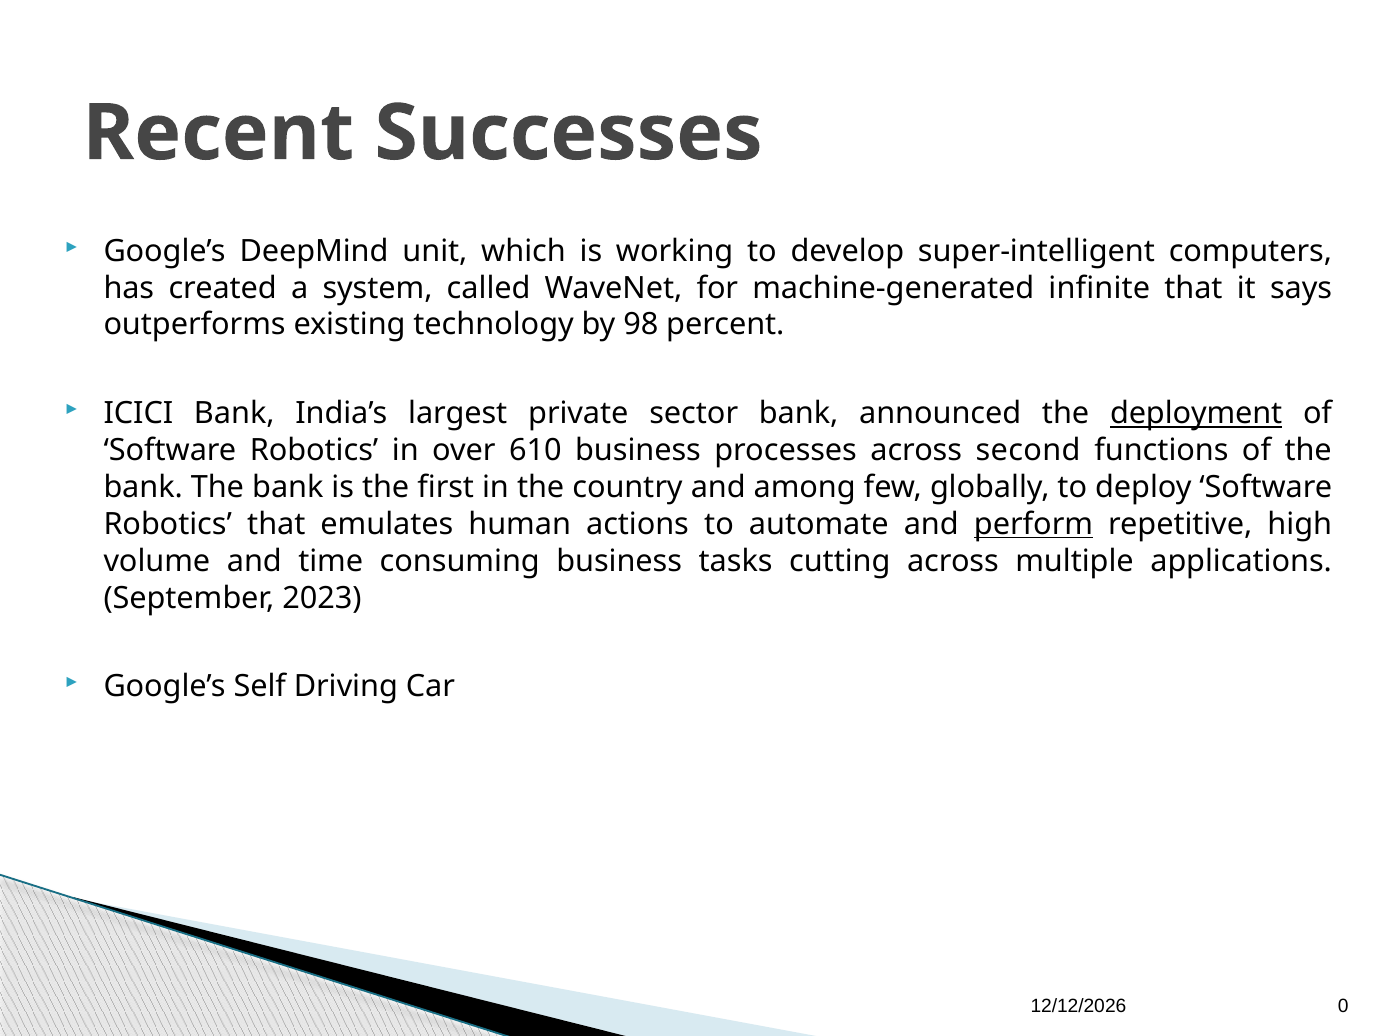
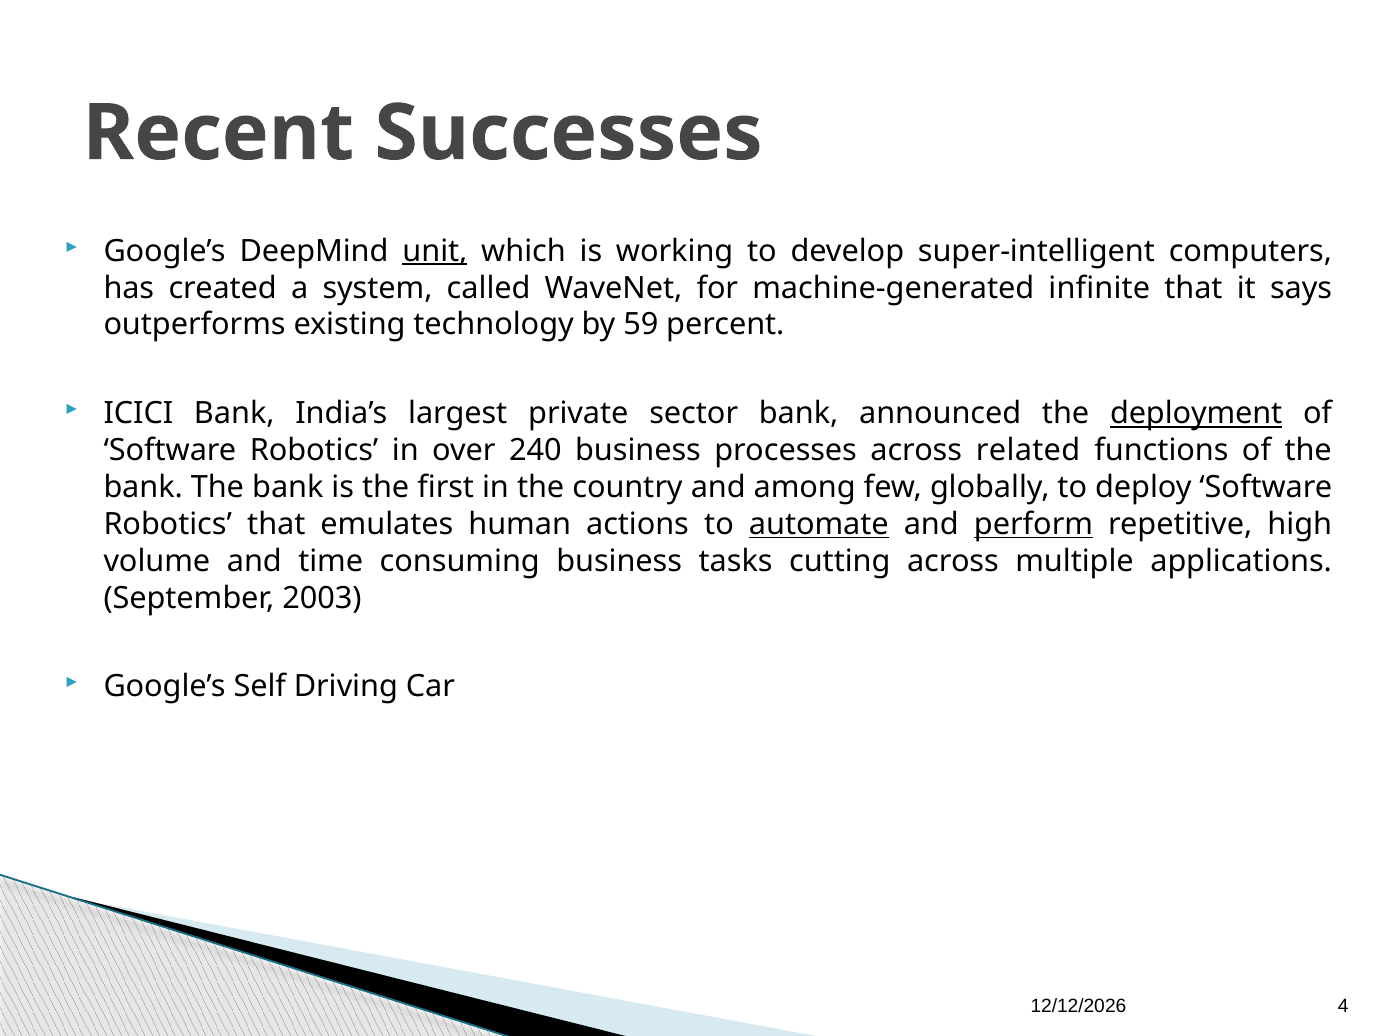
unit underline: none -> present
98: 98 -> 59
610: 610 -> 240
second: second -> related
automate underline: none -> present
2023: 2023 -> 2003
0: 0 -> 4
